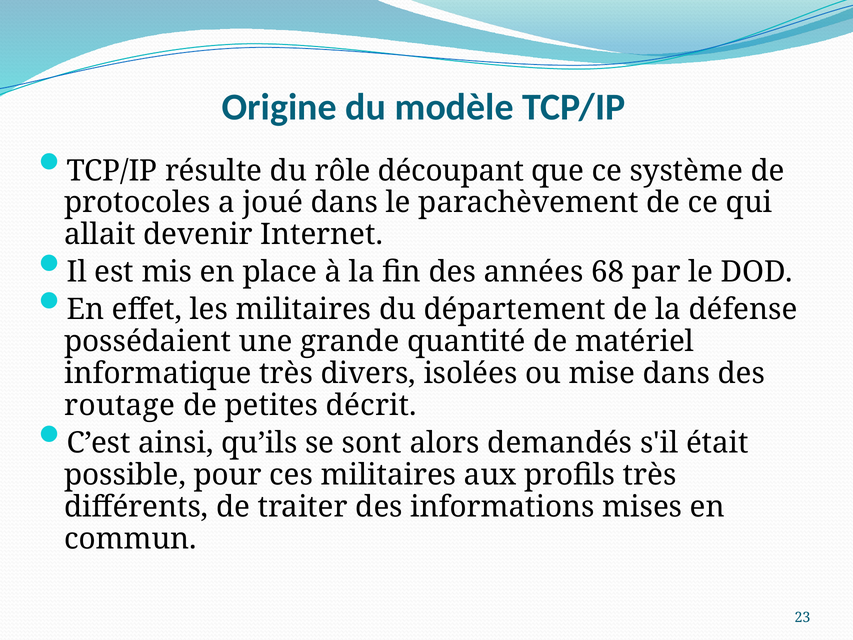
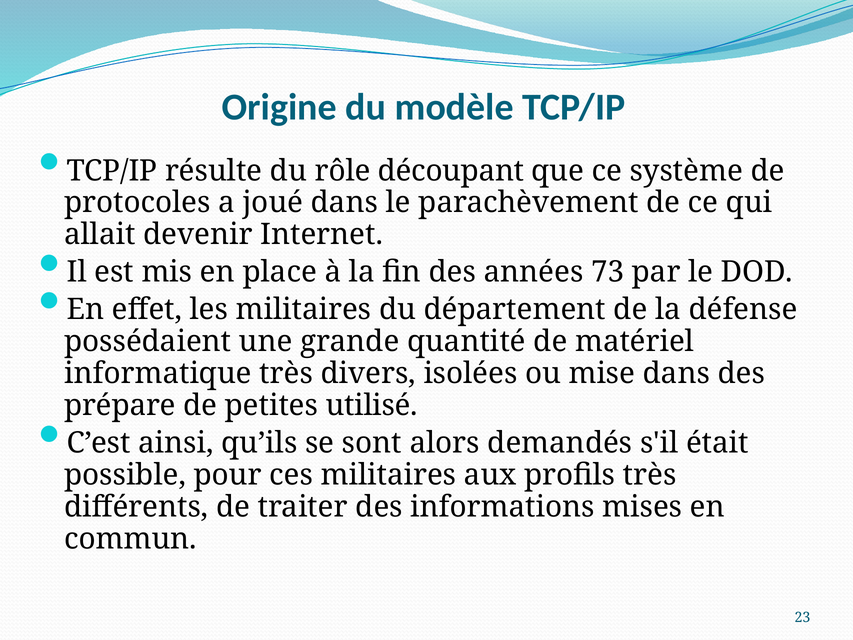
68: 68 -> 73
routage: routage -> prépare
décrit: décrit -> utilisé
